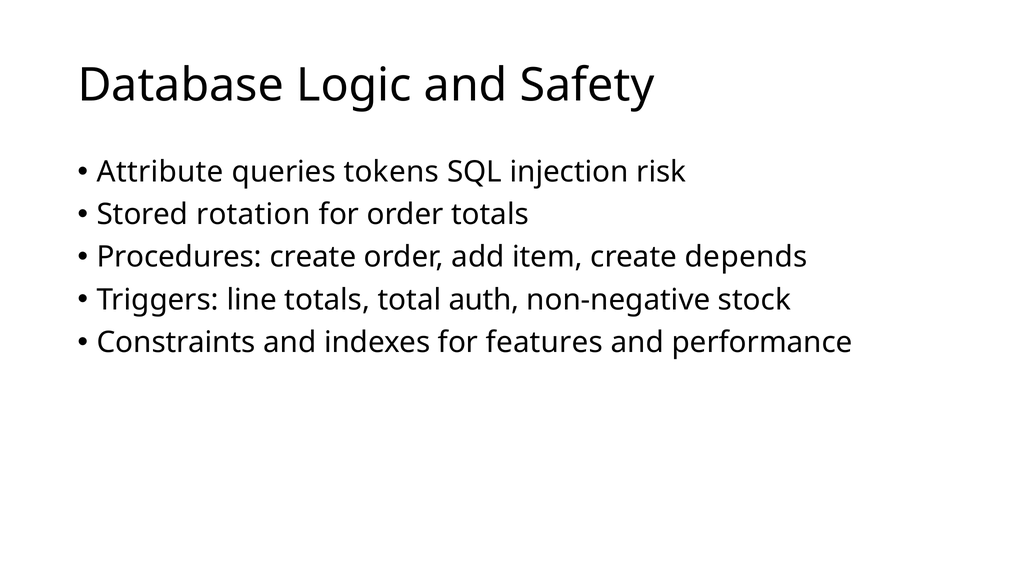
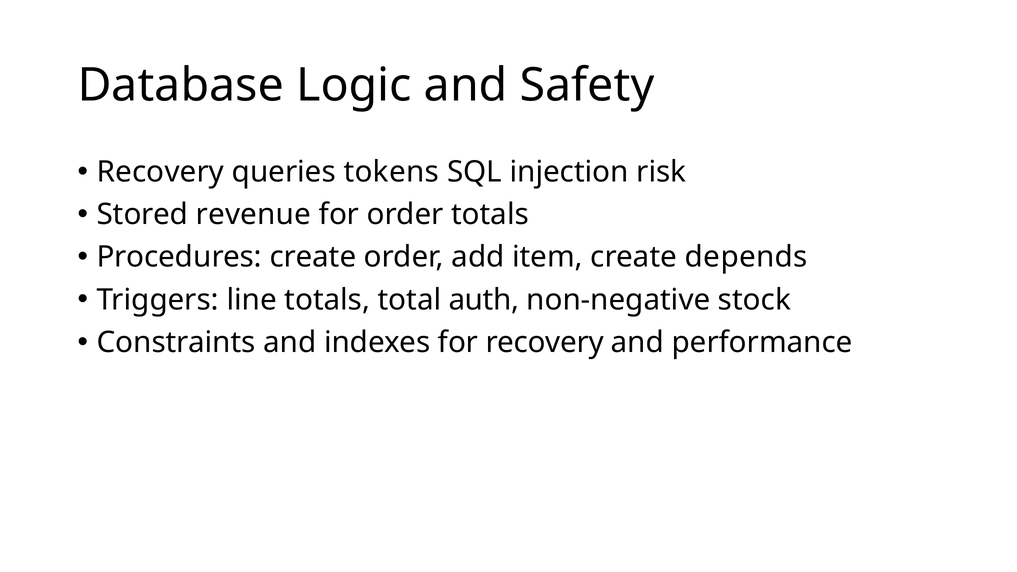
Attribute at (160, 172): Attribute -> Recovery
rotation: rotation -> revenue
for features: features -> recovery
